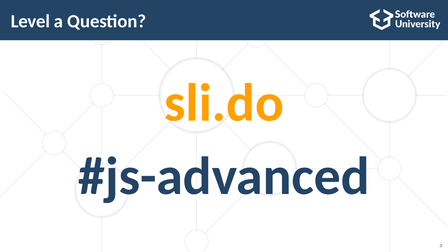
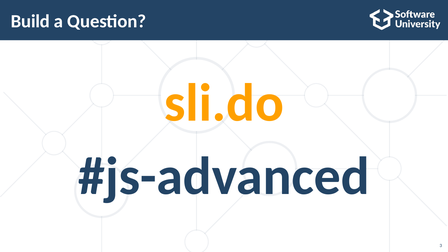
Level: Level -> Build
